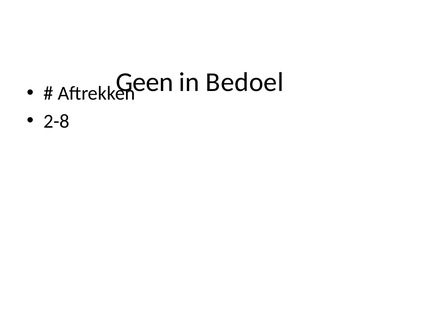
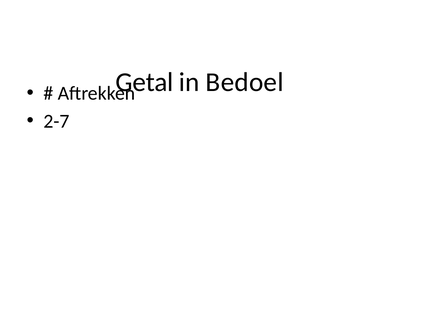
Geen: Geen -> Getal
2-8: 2-8 -> 2-7
